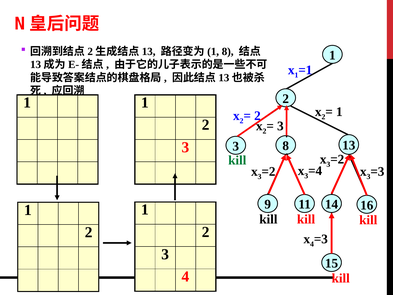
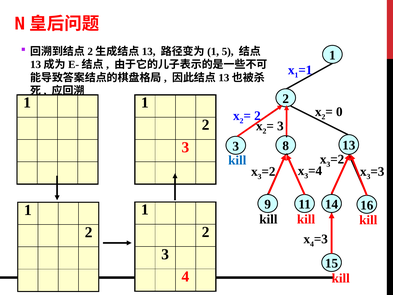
8 at (228, 51): 8 -> 5
1 at (339, 112): 1 -> 0
kill at (237, 160) colour: green -> blue
